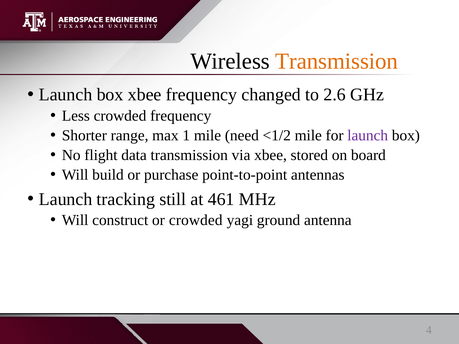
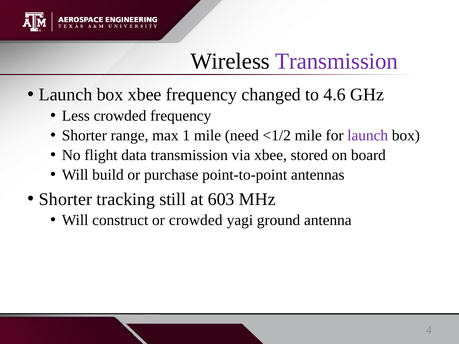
Transmission at (337, 61) colour: orange -> purple
2.6: 2.6 -> 4.6
Launch at (66, 199): Launch -> Shorter
461: 461 -> 603
